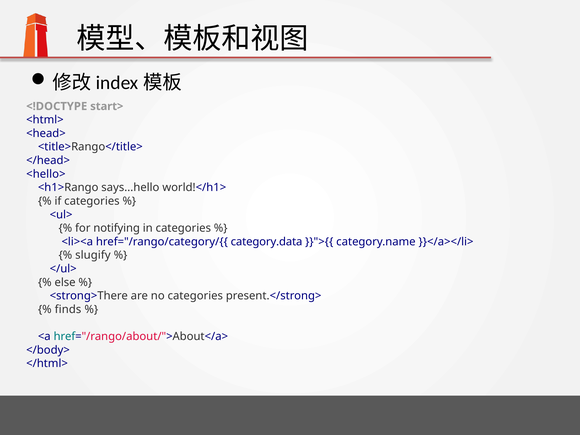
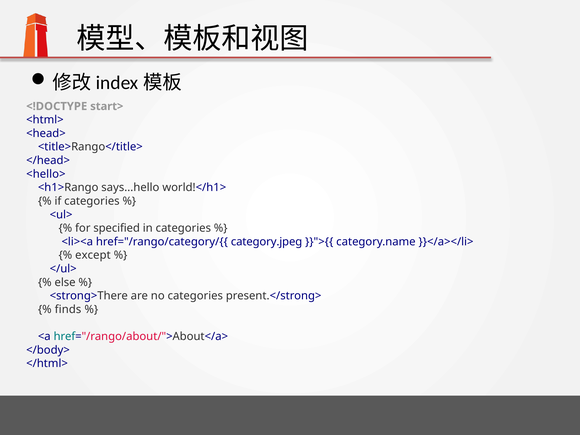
notifying: notifying -> specified
category.data: category.data -> category.jpeg
slugify: slugify -> except
